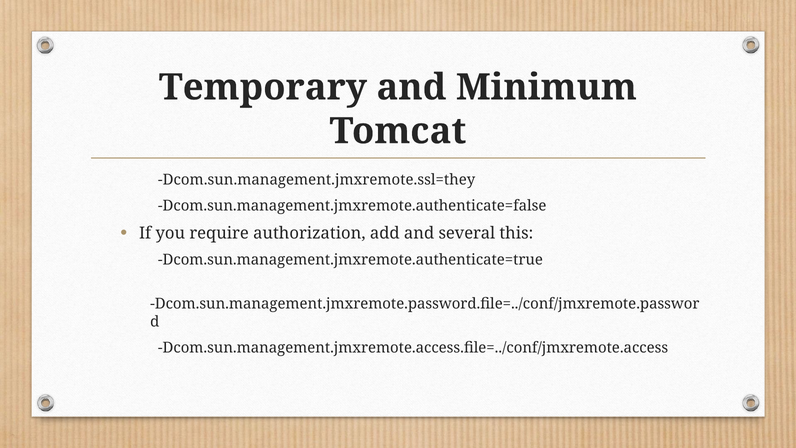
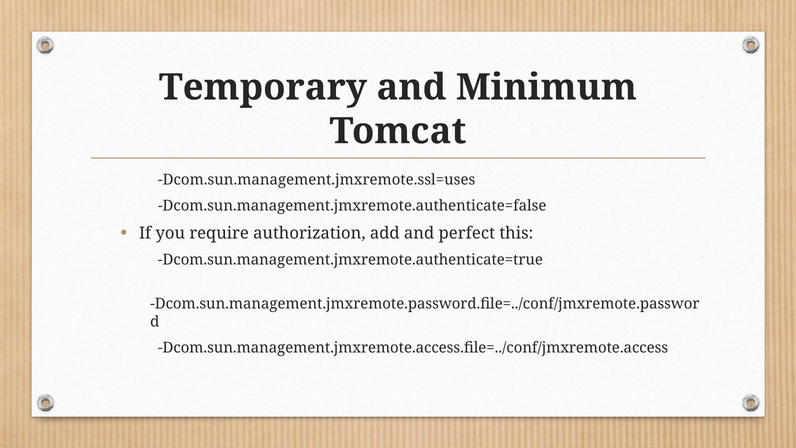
Dcom.sun.management.jmxremote.ssl=they: Dcom.sun.management.jmxremote.ssl=they -> Dcom.sun.management.jmxremote.ssl=uses
several: several -> perfect
